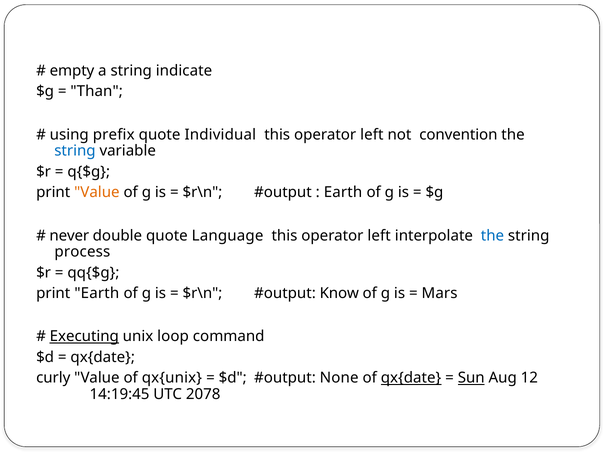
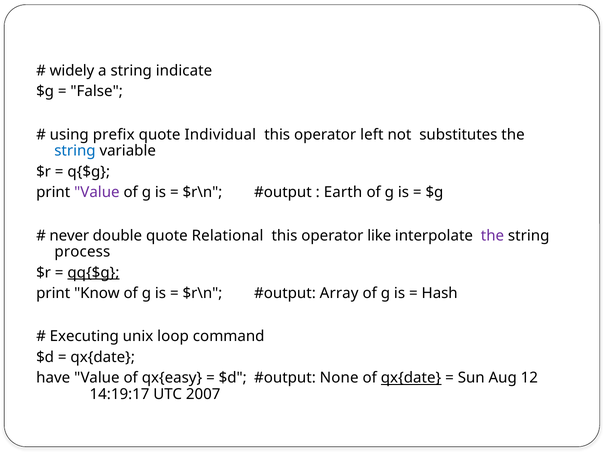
empty: empty -> widely
Than: Than -> False
convention: convention -> substitutes
Value at (97, 192) colour: orange -> purple
Language: Language -> Relational
left at (379, 236): left -> like
the at (492, 236) colour: blue -> purple
qq{$g underline: none -> present
print Earth: Earth -> Know
Know: Know -> Array
Mars: Mars -> Hash
Executing underline: present -> none
curly: curly -> have
qx{unix: qx{unix -> qx{easy
Sun underline: present -> none
14:19:45: 14:19:45 -> 14:19:17
2078: 2078 -> 2007
